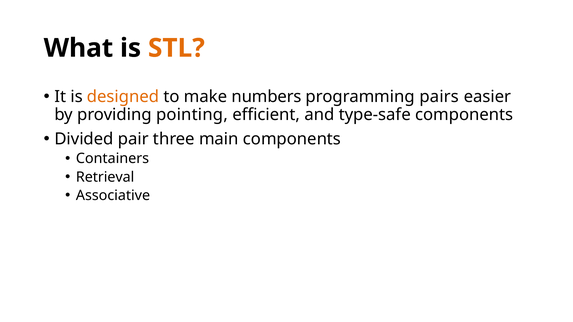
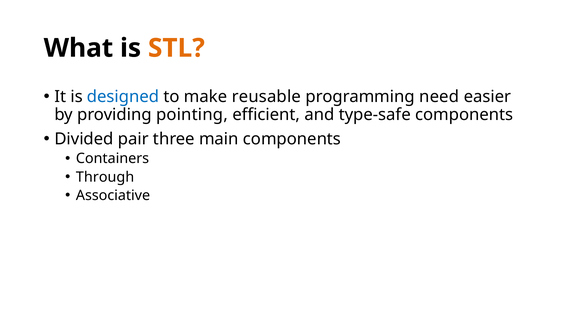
designed colour: orange -> blue
numbers: numbers -> reusable
pairs: pairs -> need
Retrieval: Retrieval -> Through
